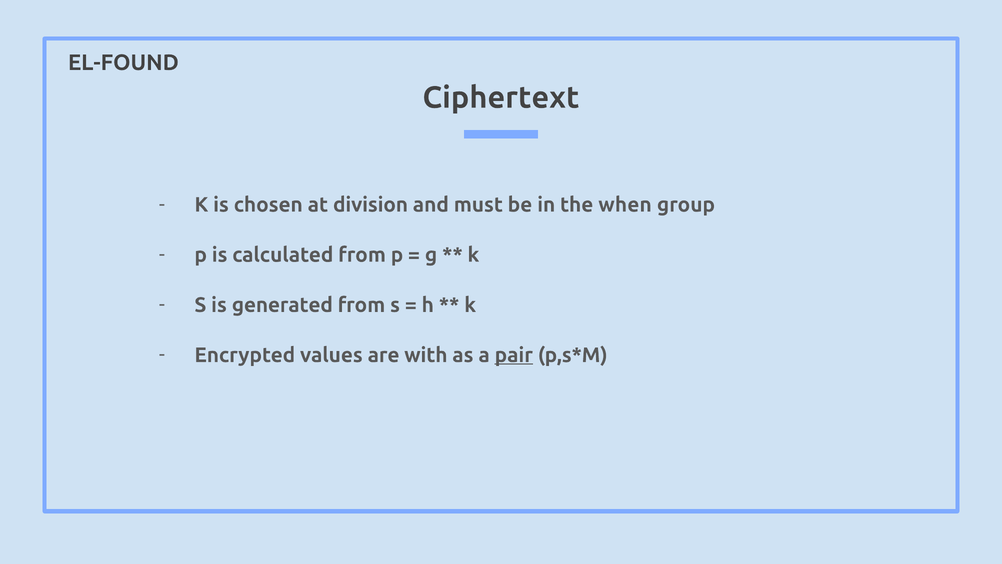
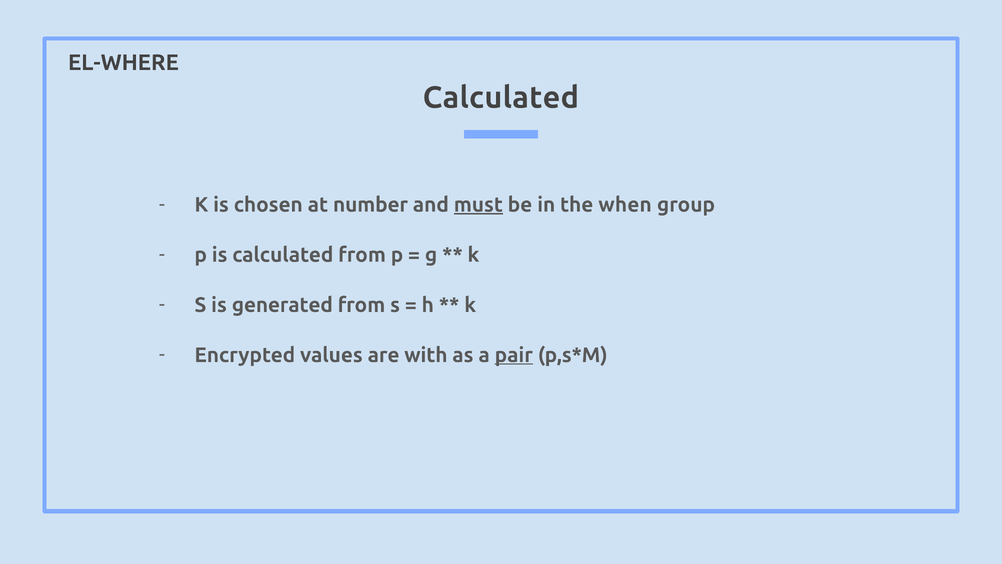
EL-FOUND: EL-FOUND -> EL-WHERE
Ciphertext at (501, 98): Ciphertext -> Calculated
division: division -> number
must underline: none -> present
